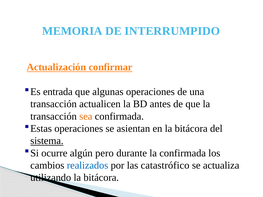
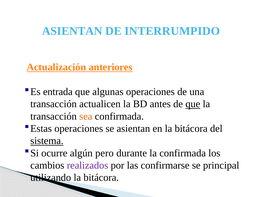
MEMORIA at (72, 31): MEMORIA -> ASIENTAN
confirmar: confirmar -> anteriores
que at (193, 104) underline: none -> present
realizados colour: blue -> purple
catastrófico: catastrófico -> confirmarse
actualiza: actualiza -> principal
